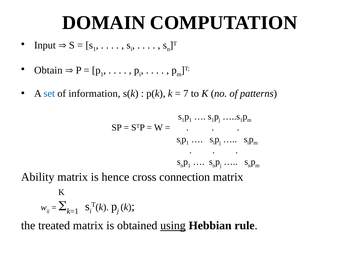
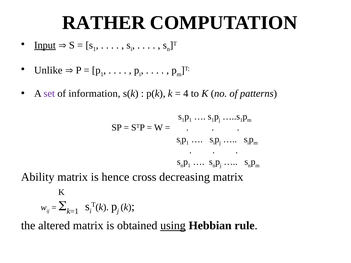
DOMAIN: DOMAIN -> RATHER
Input underline: none -> present
Obtain: Obtain -> Unlike
set colour: blue -> purple
7: 7 -> 4
connection: connection -> decreasing
treated: treated -> altered
